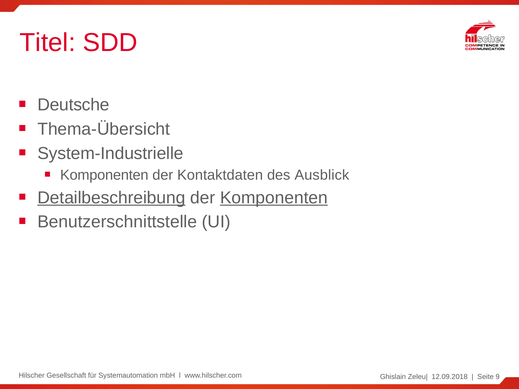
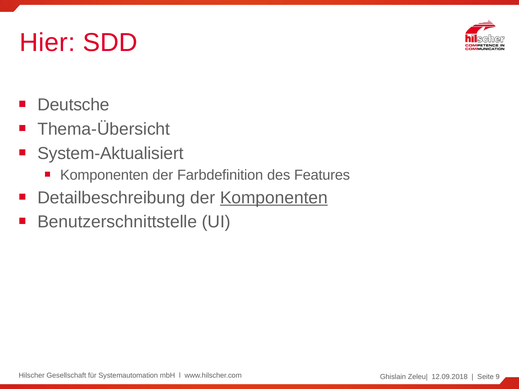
Titel: Titel -> Hier
System-Industrielle: System-Industrielle -> System-Aktualisiert
Kontaktdaten: Kontaktdaten -> Farbdefinition
Ausblick: Ausblick -> Features
Detailbeschreibung underline: present -> none
